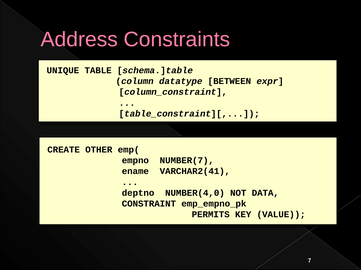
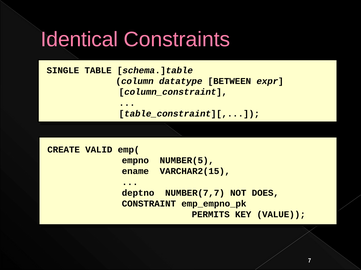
Address: Address -> Identical
UNIQUE: UNIQUE -> SINGLE
OTHER: OTHER -> VALID
NUMBER(7: NUMBER(7 -> NUMBER(5
VARCHAR2(41: VARCHAR2(41 -> VARCHAR2(15
NUMBER(4,0: NUMBER(4,0 -> NUMBER(7,7
DATA: DATA -> DOES
